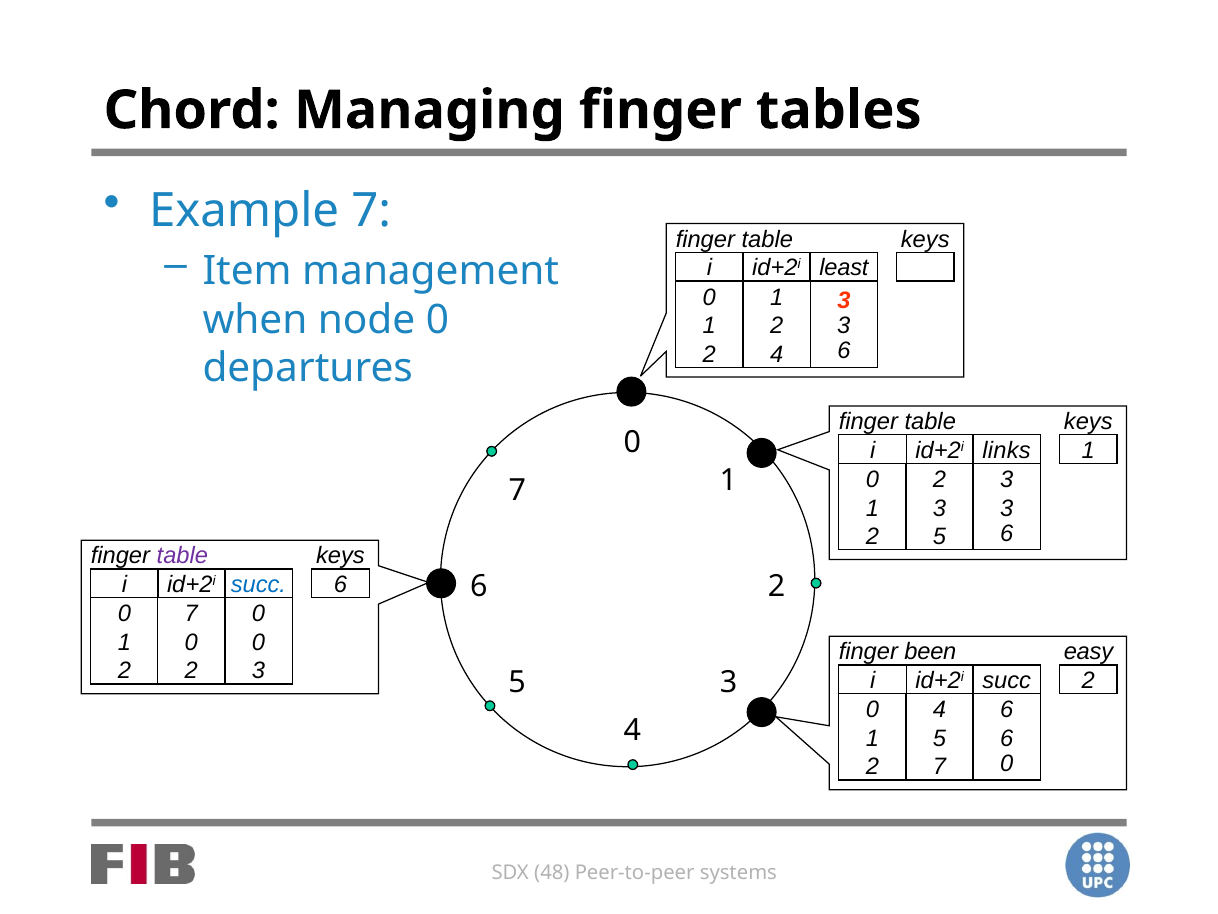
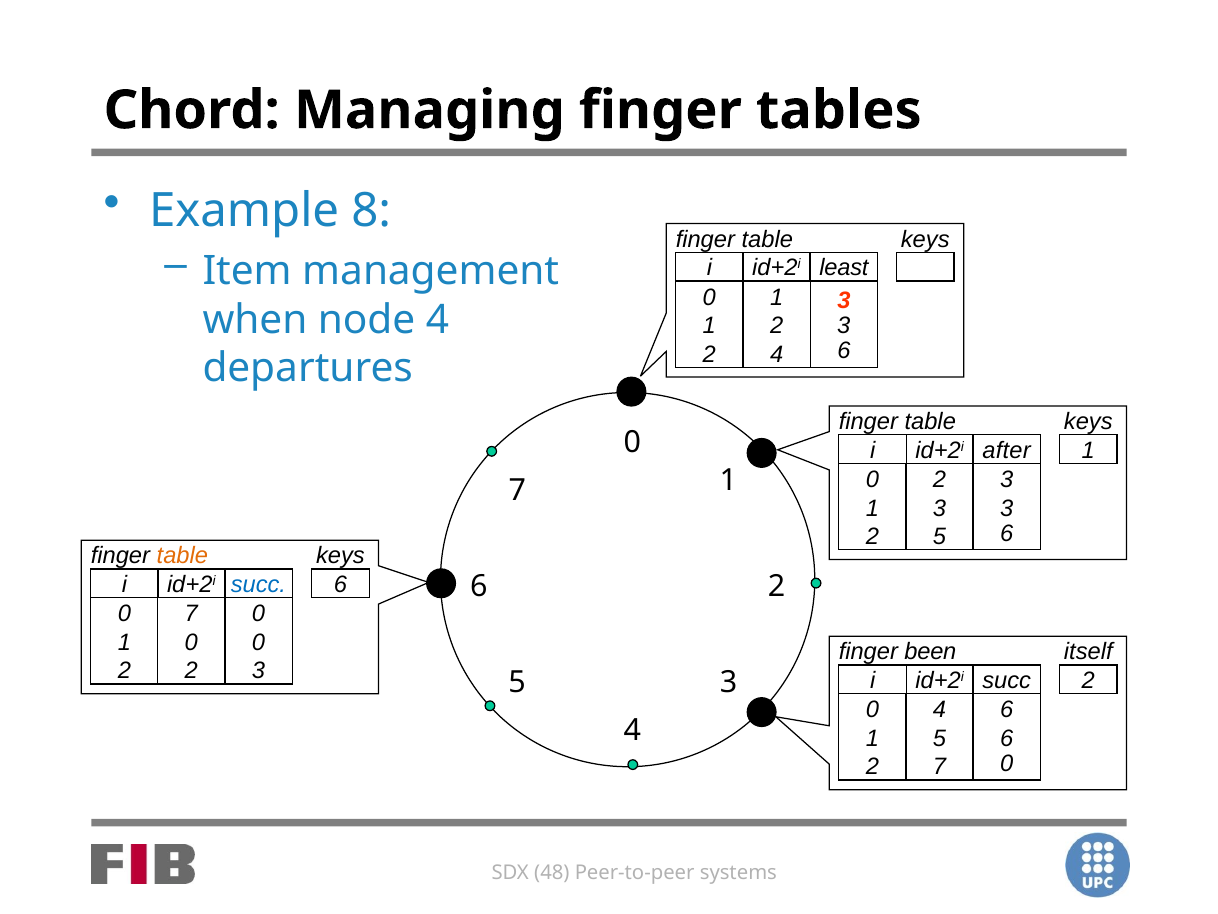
Example 7: 7 -> 8
node 0: 0 -> 4
links: links -> after
table at (182, 556) colour: purple -> orange
easy: easy -> itself
